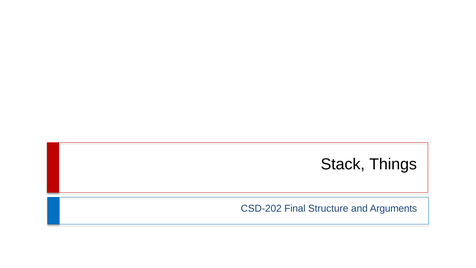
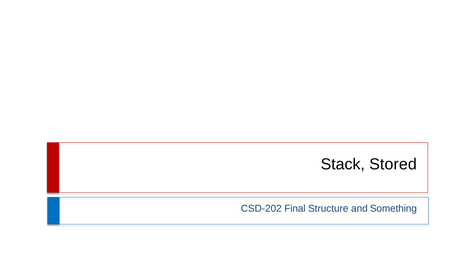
Things: Things -> Stored
Arguments: Arguments -> Something
